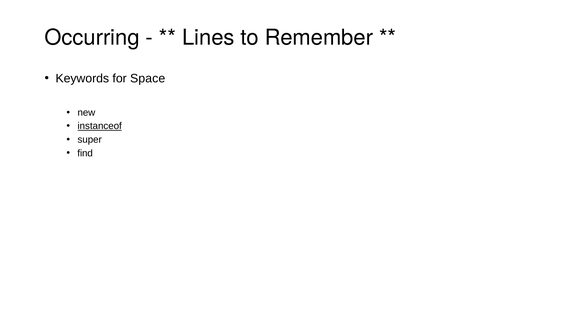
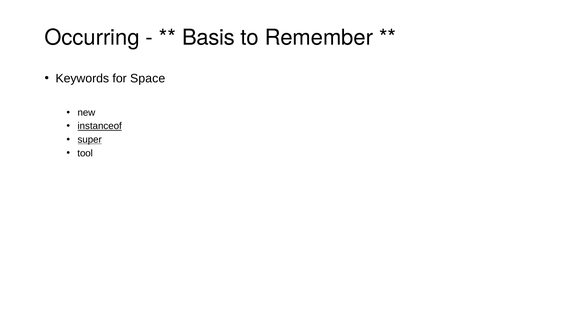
Lines: Lines -> Basis
super underline: none -> present
find: find -> tool
